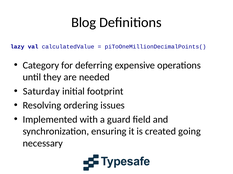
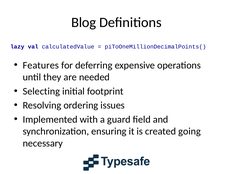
Category: Category -> Features
Saturday: Saturday -> Selecting
